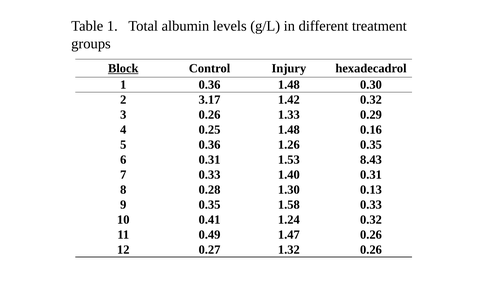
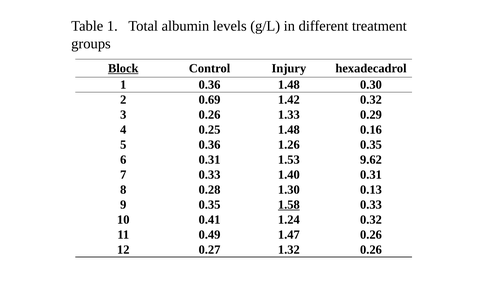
3.17: 3.17 -> 0.69
8.43: 8.43 -> 9.62
1.58 underline: none -> present
